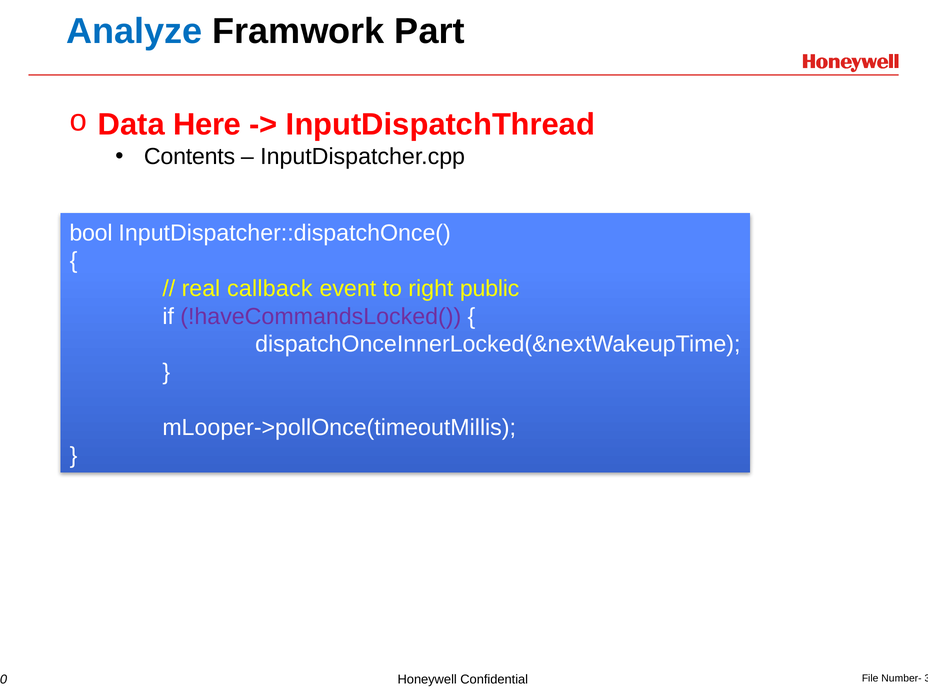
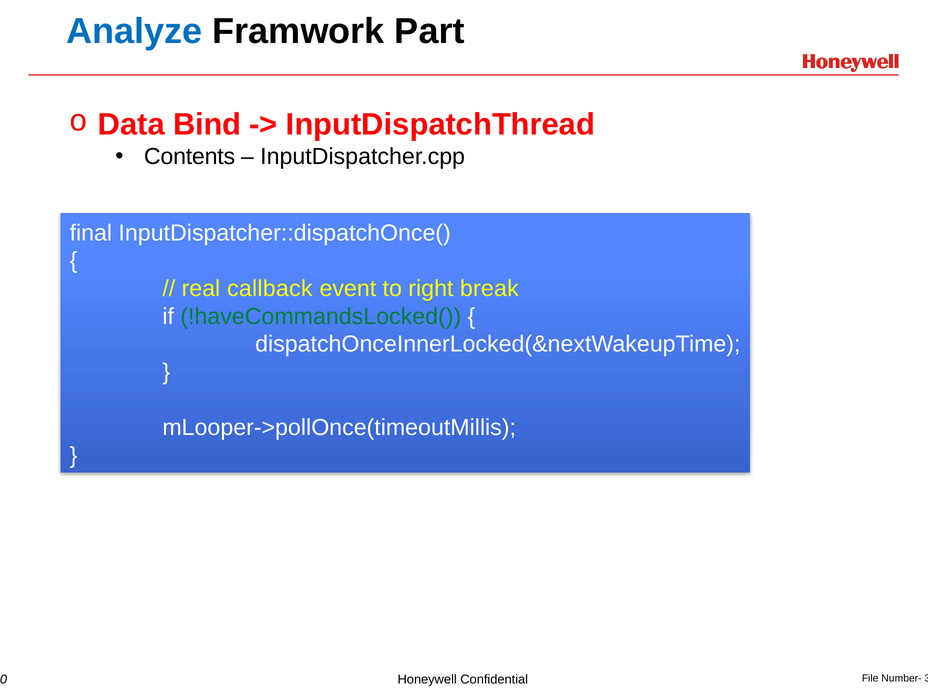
Here: Here -> Bind
bool: bool -> final
public: public -> break
!haveCommandsLocked( colour: purple -> green
